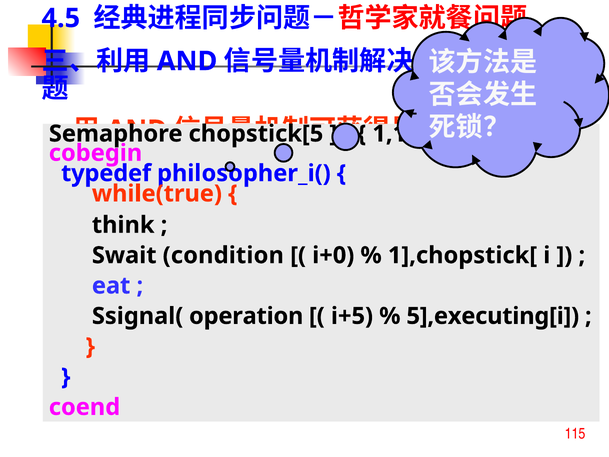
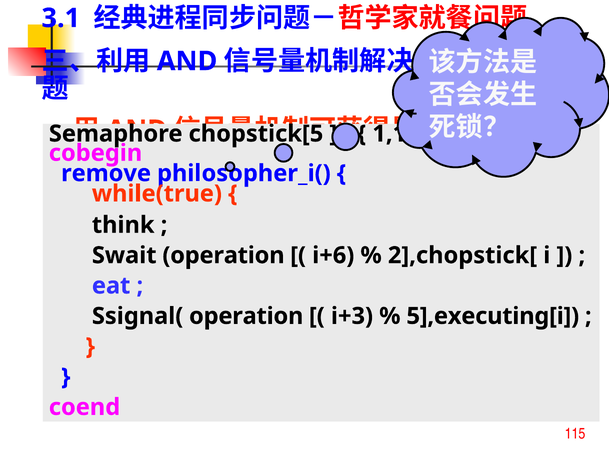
4.5: 4.5 -> 3.1
typedef: typedef -> remove
Swait condition: condition -> operation
i+0: i+0 -> i+6
1],chopstick[: 1],chopstick[ -> 2],chopstick[
i+5: i+5 -> i+3
